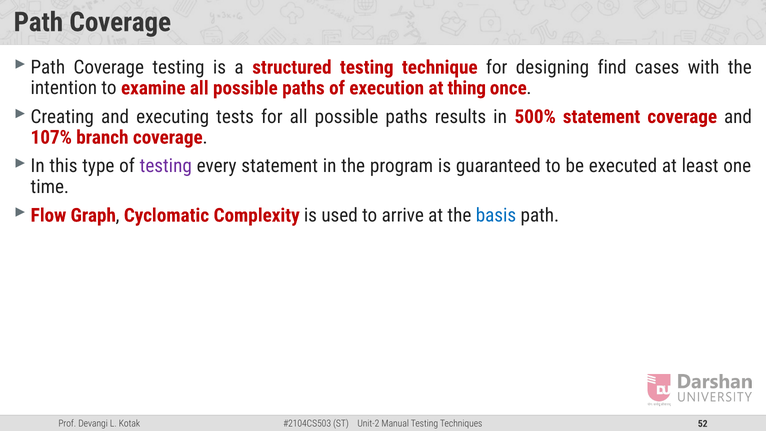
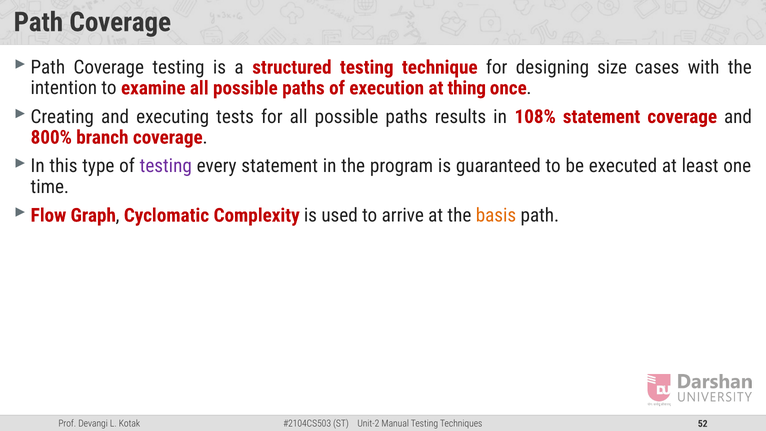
find: find -> size
500%: 500% -> 108%
107%: 107% -> 800%
basis colour: blue -> orange
